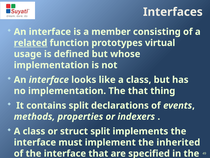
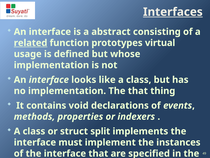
Interfaces underline: none -> present
member: member -> abstract
contains split: split -> void
inherited: inherited -> instances
